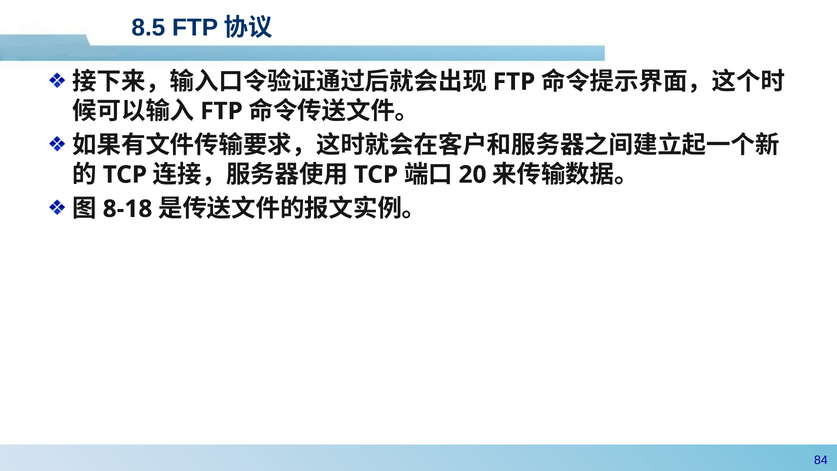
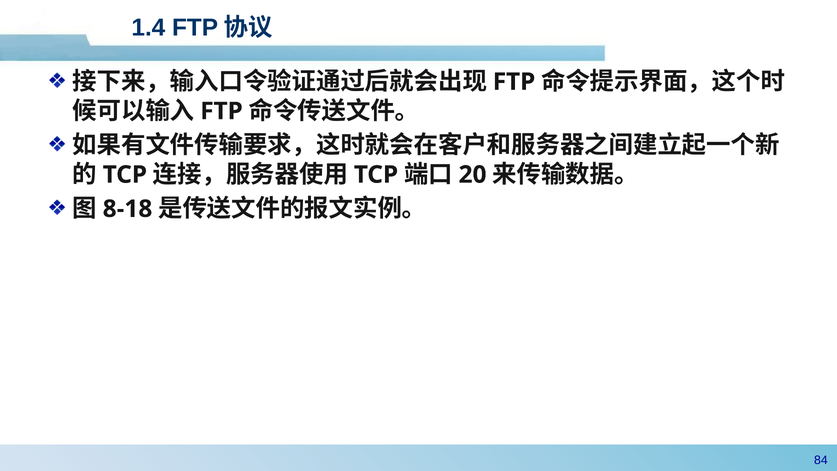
8.5: 8.5 -> 1.4
